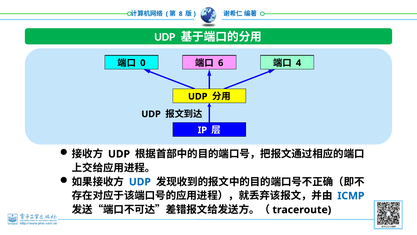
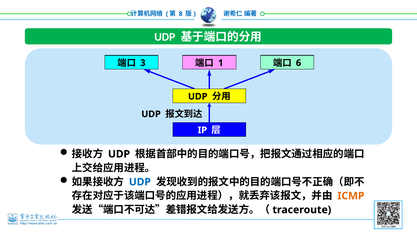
0: 0 -> 3
6: 6 -> 1
4: 4 -> 6
ICMP colour: blue -> orange
